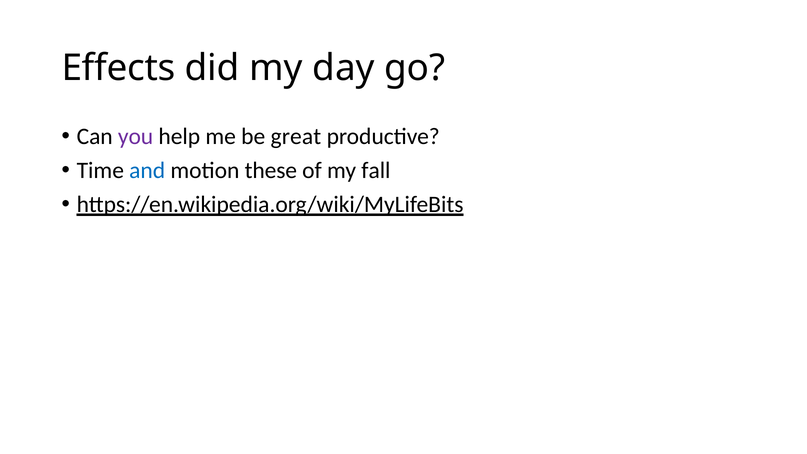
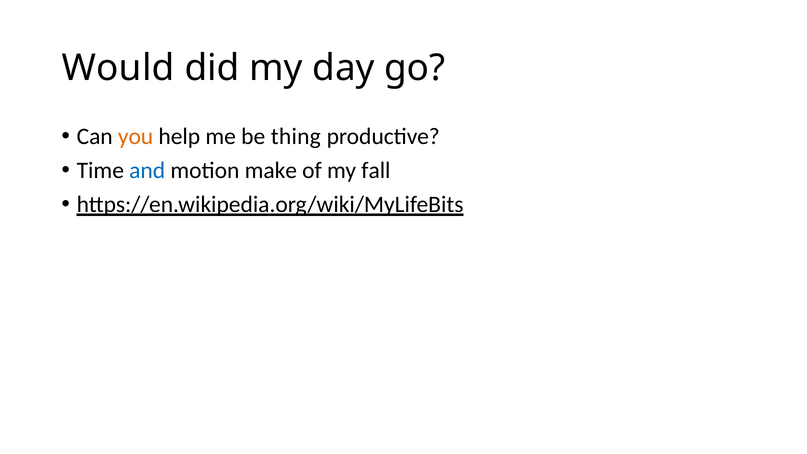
Effects: Effects -> Would
you colour: purple -> orange
great: great -> thing
these: these -> make
